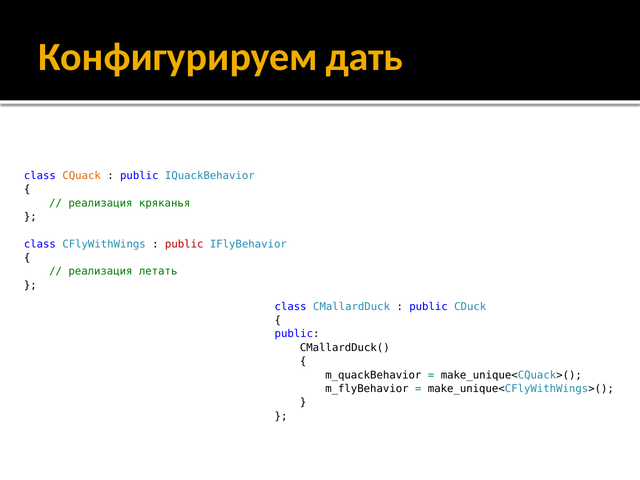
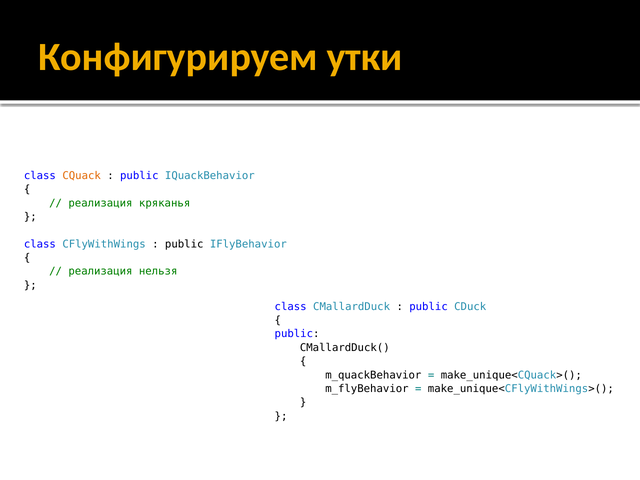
дать: дать -> утки
public at (184, 244) colour: red -> black
летать: летать -> нельзя
